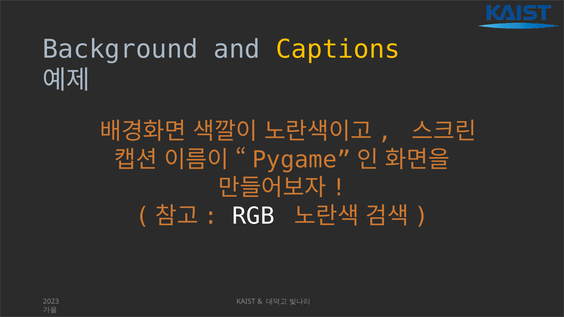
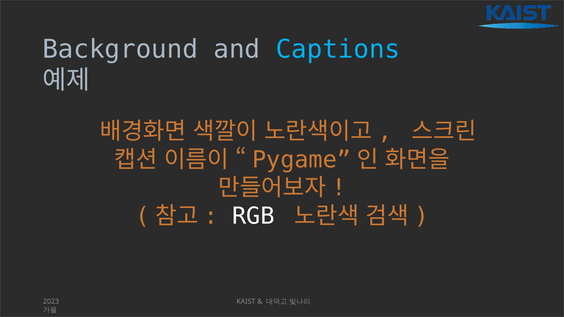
Captions colour: yellow -> light blue
